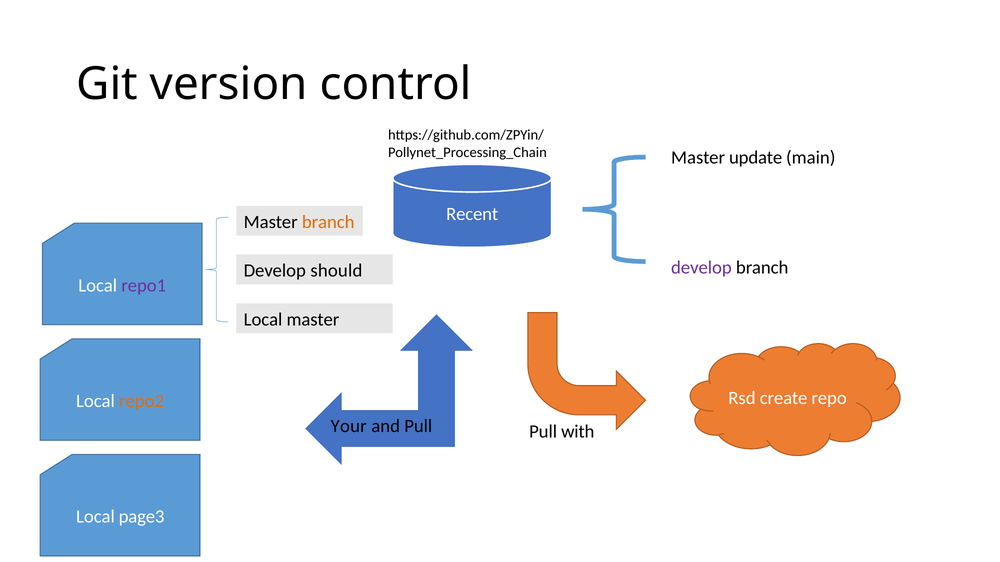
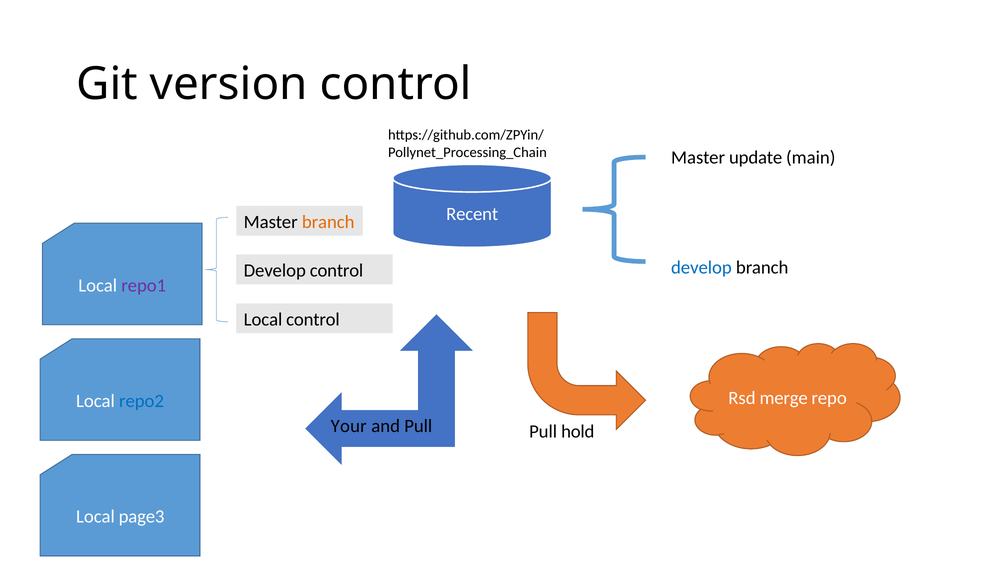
develop at (701, 268) colour: purple -> blue
Develop should: should -> control
Local master: master -> control
create: create -> merge
repo2 colour: orange -> blue
with: with -> hold
